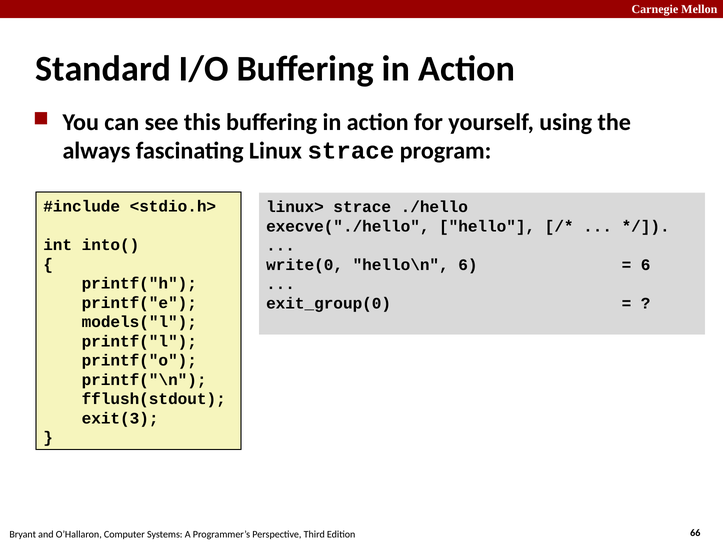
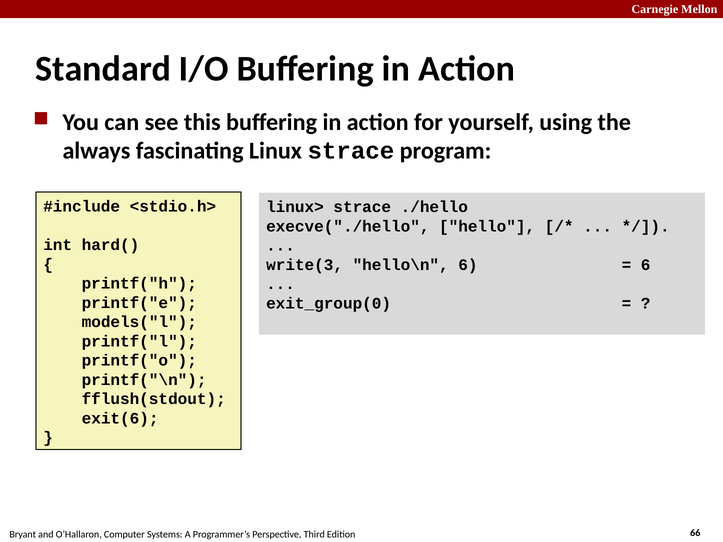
into(: into( -> hard(
write(0: write(0 -> write(3
exit(3: exit(3 -> exit(6
